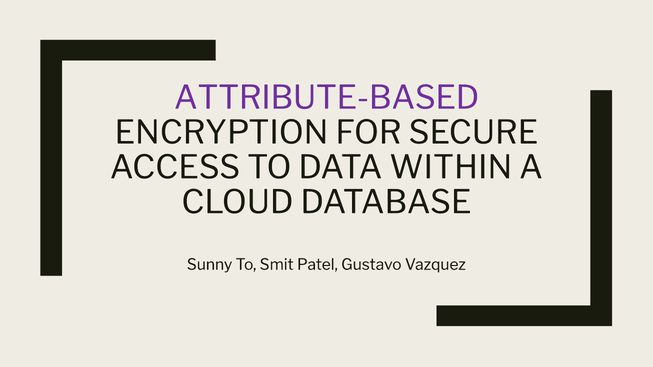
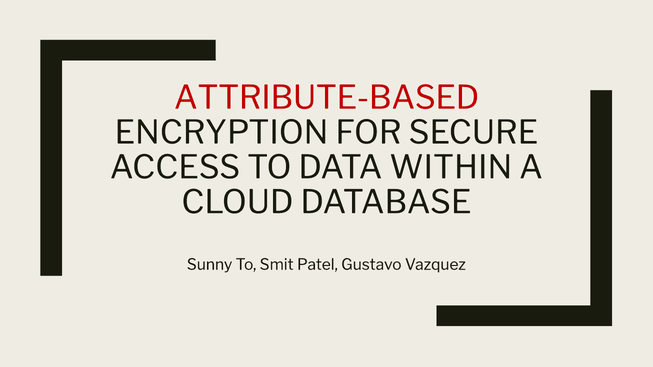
ATTRIBUTE-BASED colour: purple -> red
